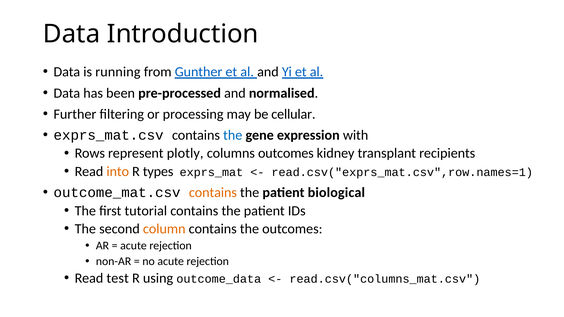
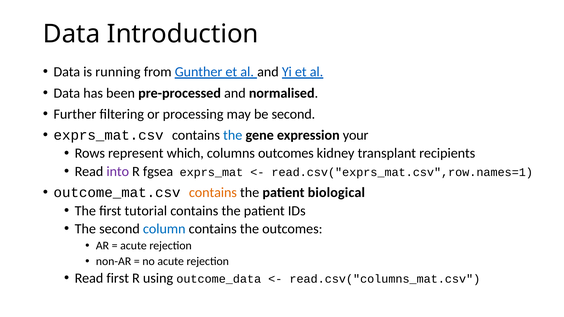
be cellular: cellular -> second
with: with -> your
plotly: plotly -> which
into colour: orange -> purple
types: types -> fgsea
column colour: orange -> blue
Read test: test -> first
